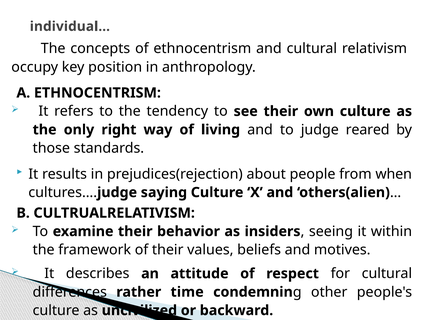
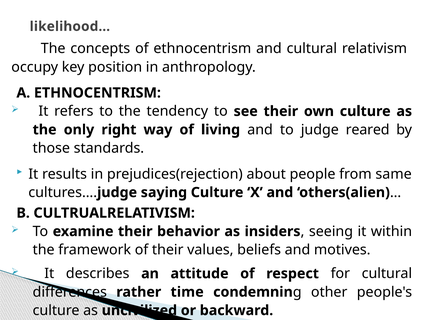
individual…: individual… -> likelihood…
when: when -> same
